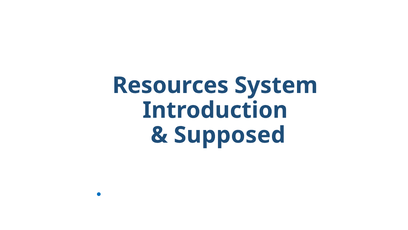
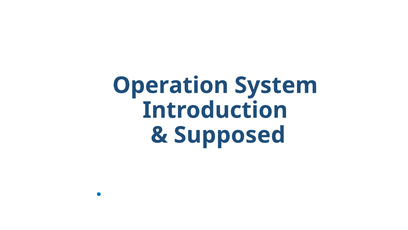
Resources: Resources -> Operation
